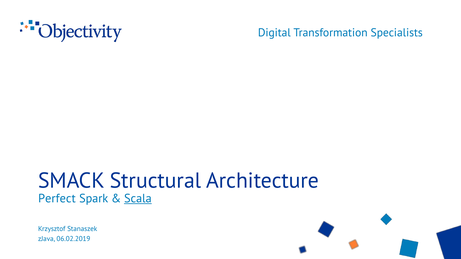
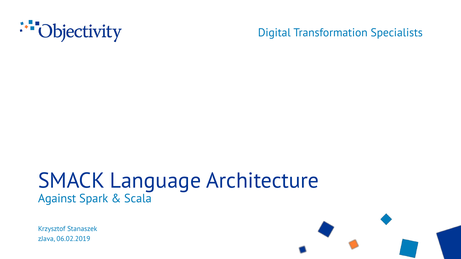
Structural: Structural -> Language
Perfect: Perfect -> Against
Scala underline: present -> none
